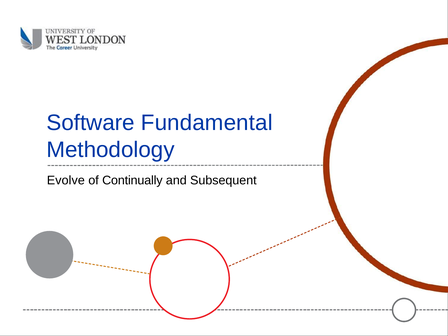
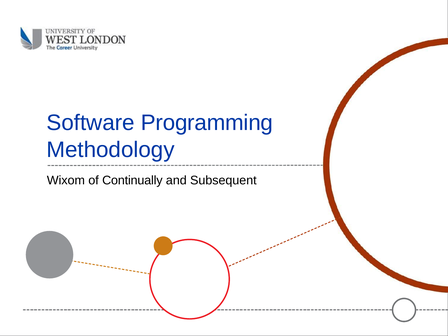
Fundamental: Fundamental -> Programming
Evolve: Evolve -> Wixom
